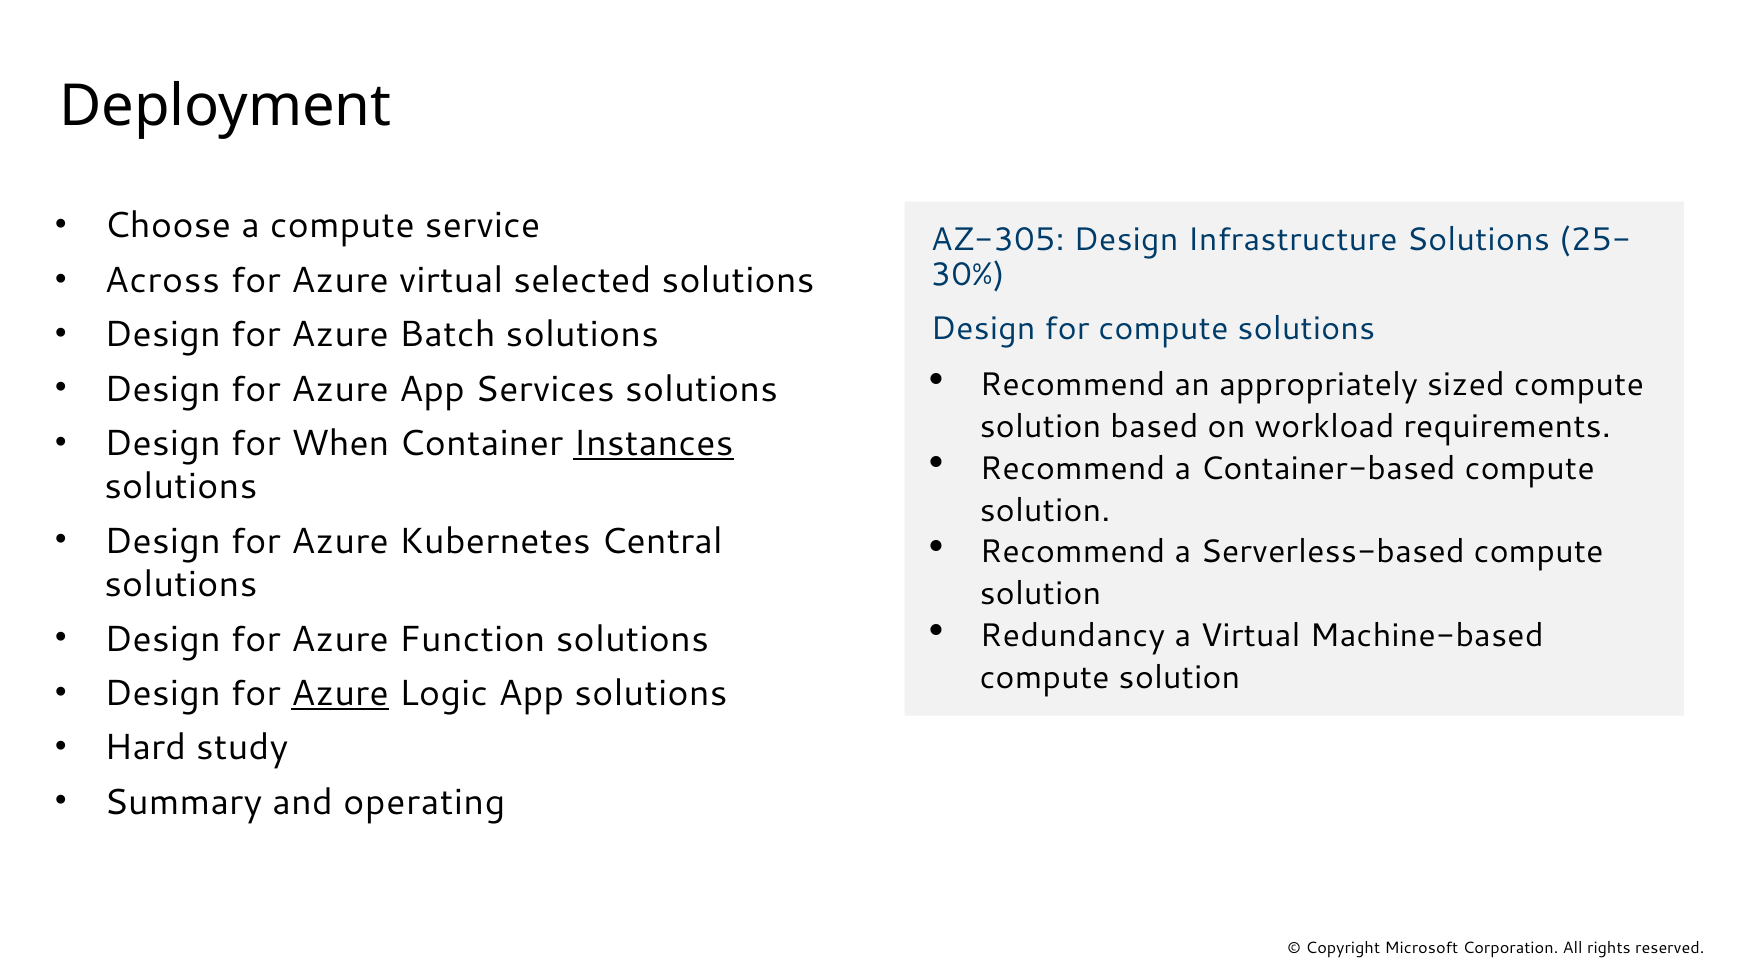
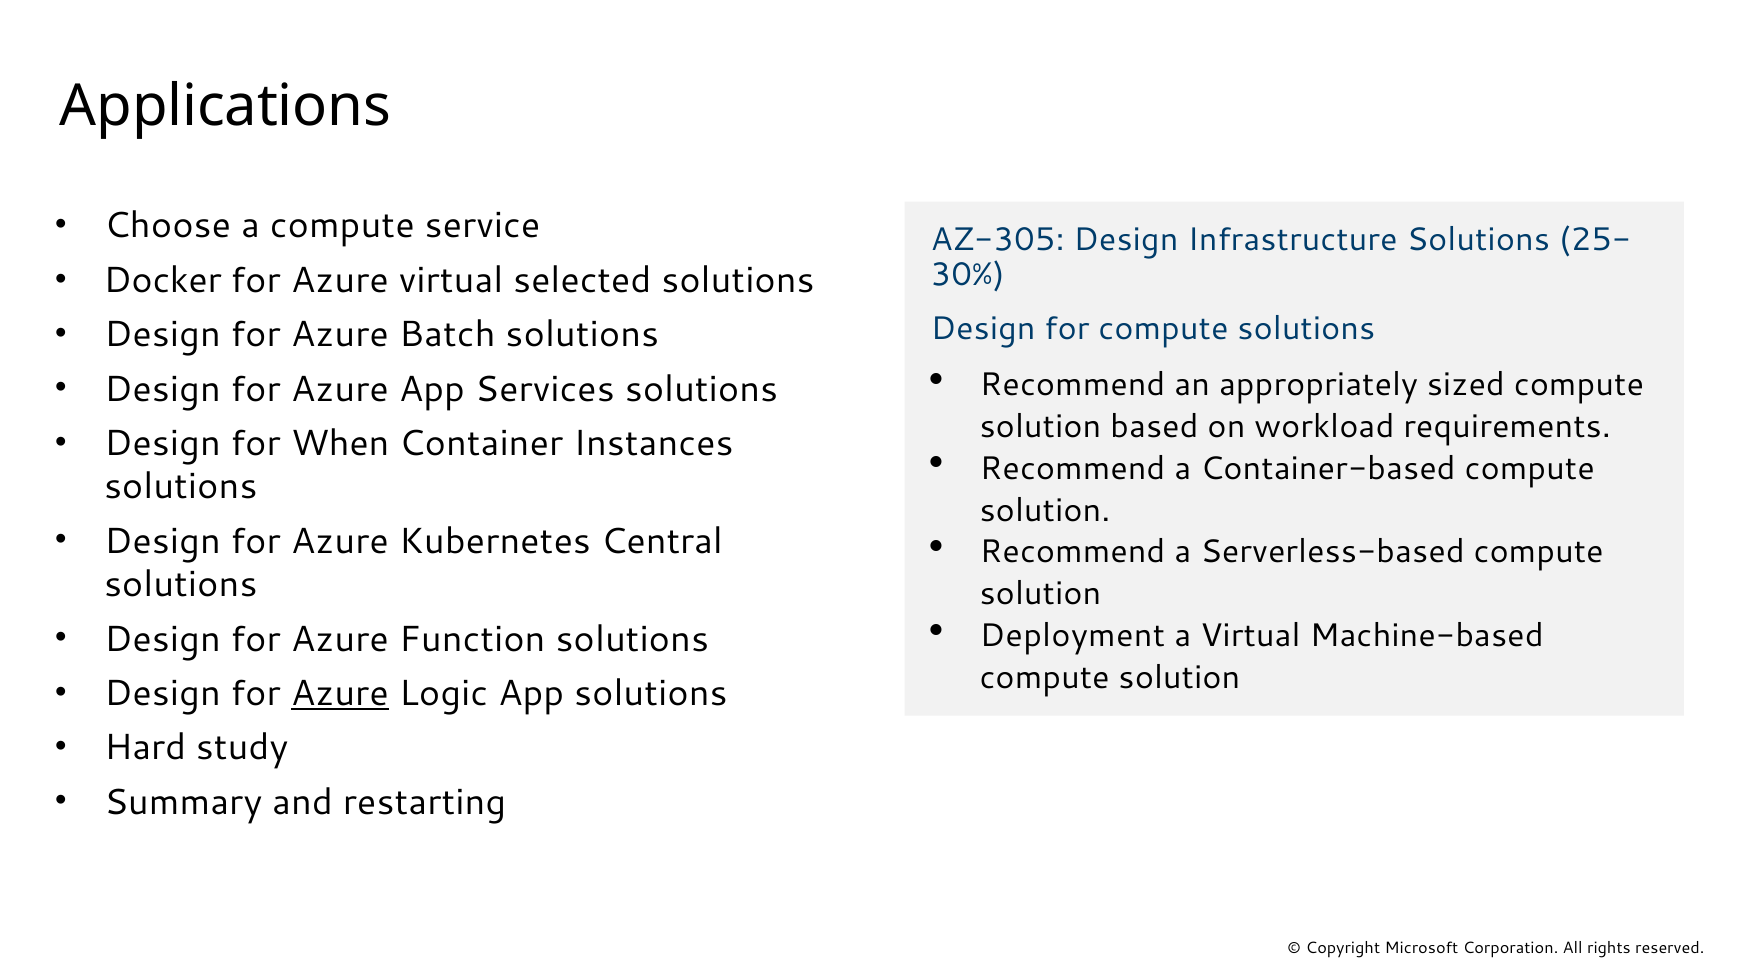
Deployment: Deployment -> Applications
Across: Across -> Docker
Instances underline: present -> none
Redundancy: Redundancy -> Deployment
operating: operating -> restarting
